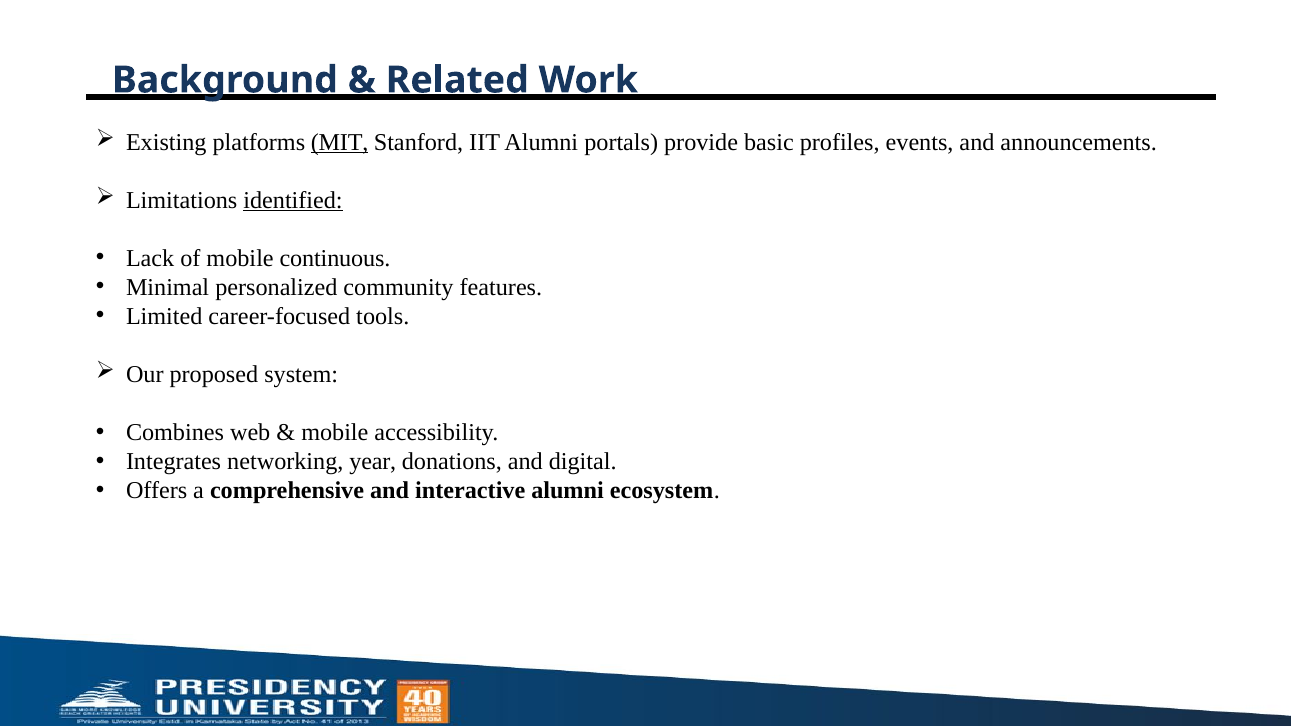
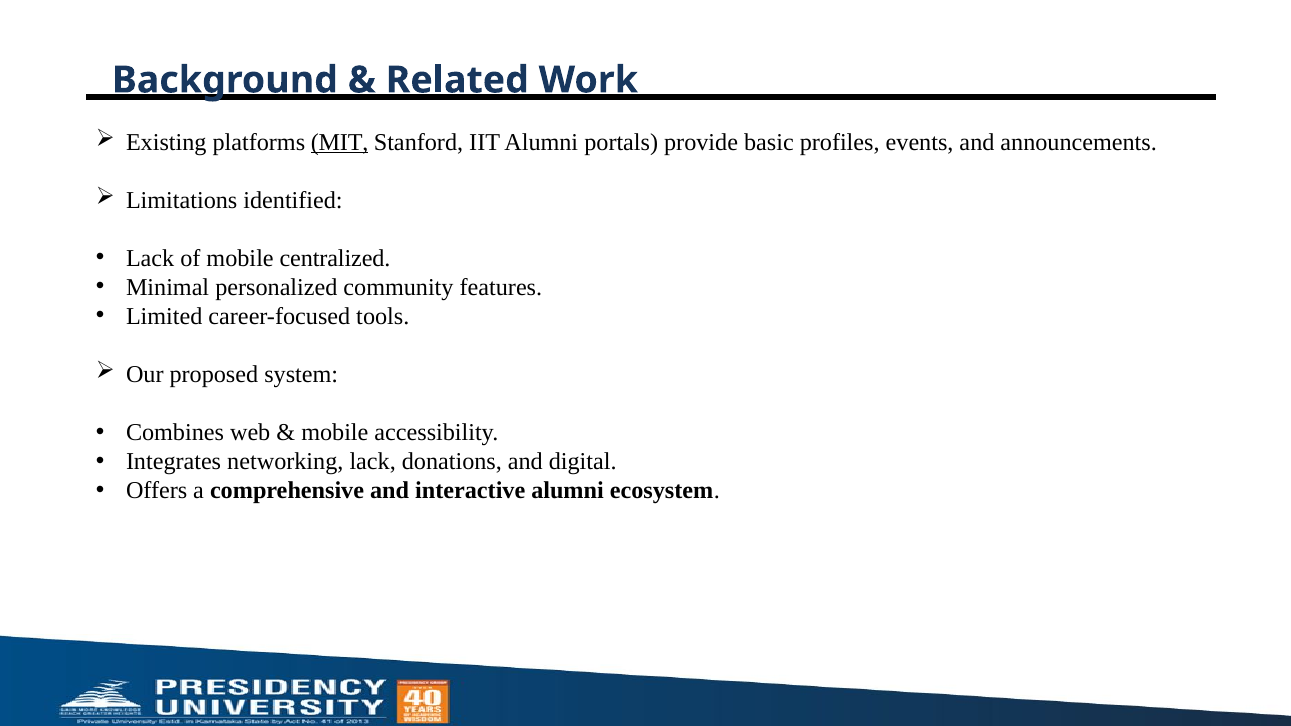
identified underline: present -> none
continuous: continuous -> centralized
networking year: year -> lack
